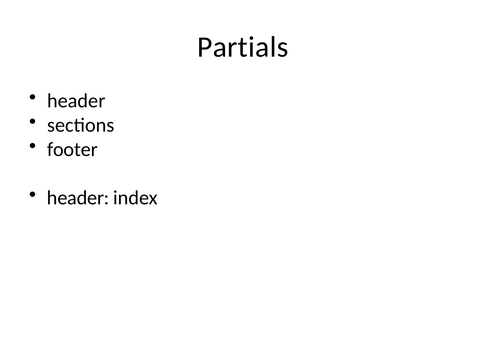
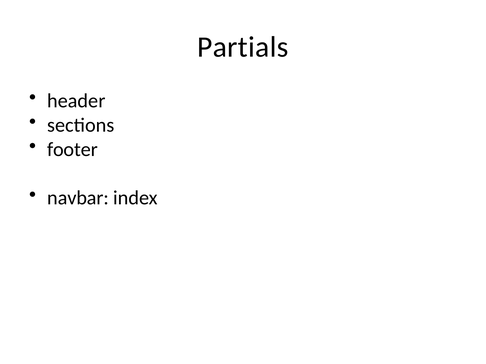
header at (78, 198): header -> navbar
